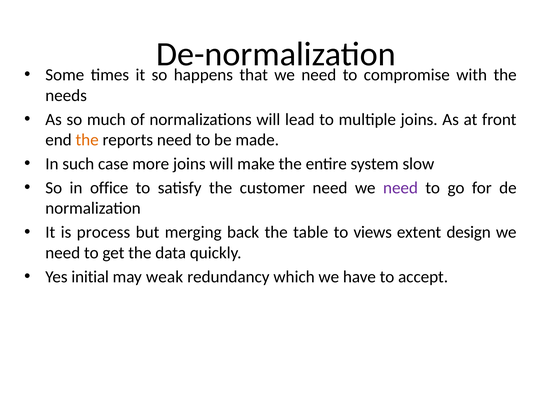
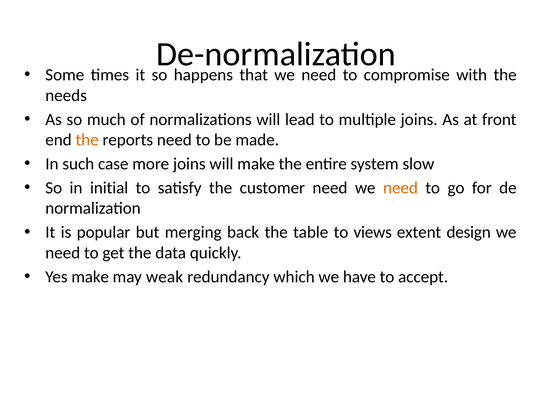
office: office -> initial
need at (401, 188) colour: purple -> orange
process: process -> popular
Yes initial: initial -> make
